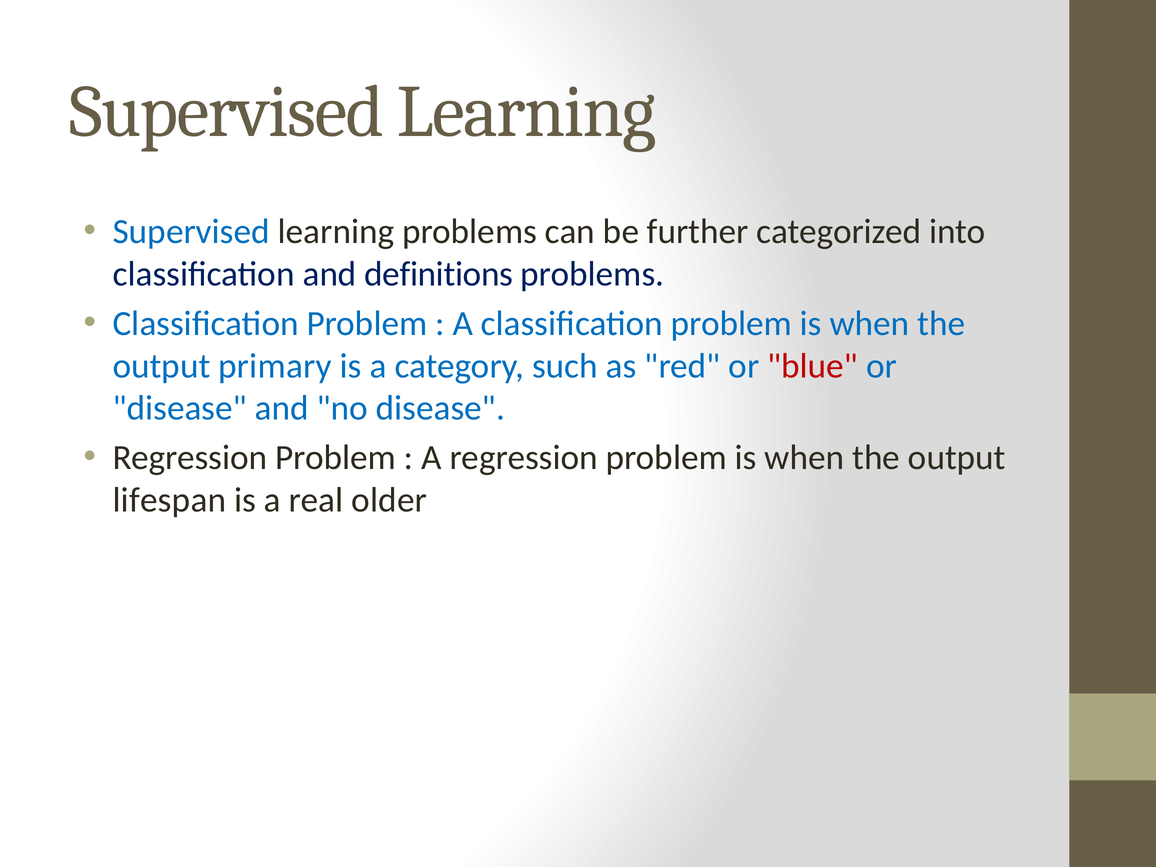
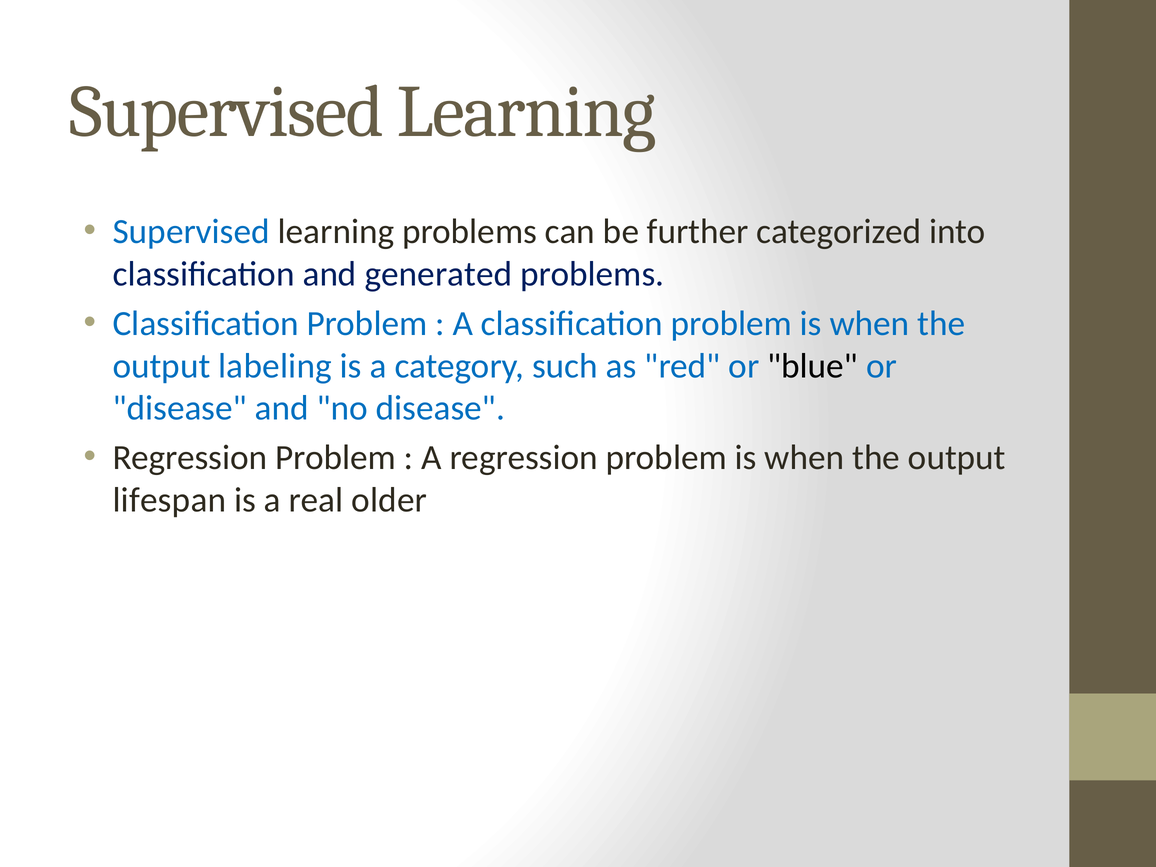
definitions: definitions -> generated
primary: primary -> labeling
blue colour: red -> black
